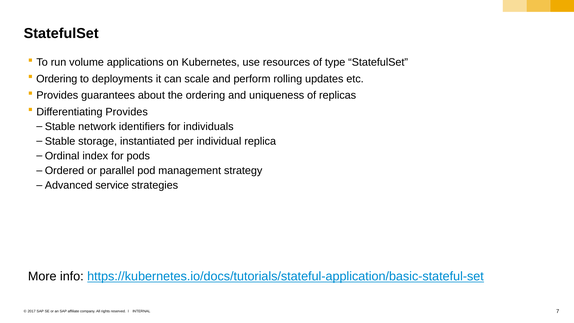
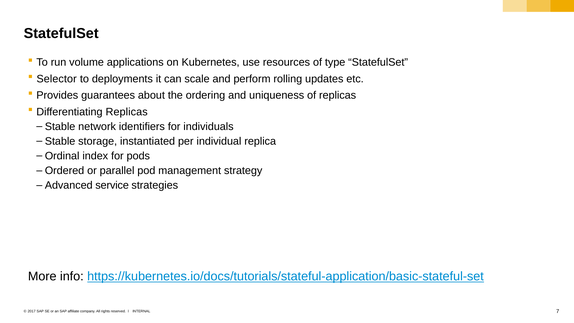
Ordering at (57, 79): Ordering -> Selector
Differentiating Provides: Provides -> Replicas
